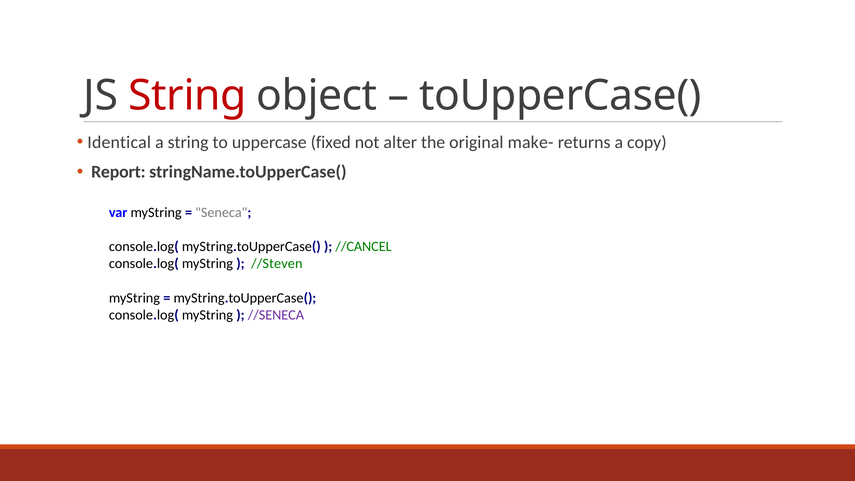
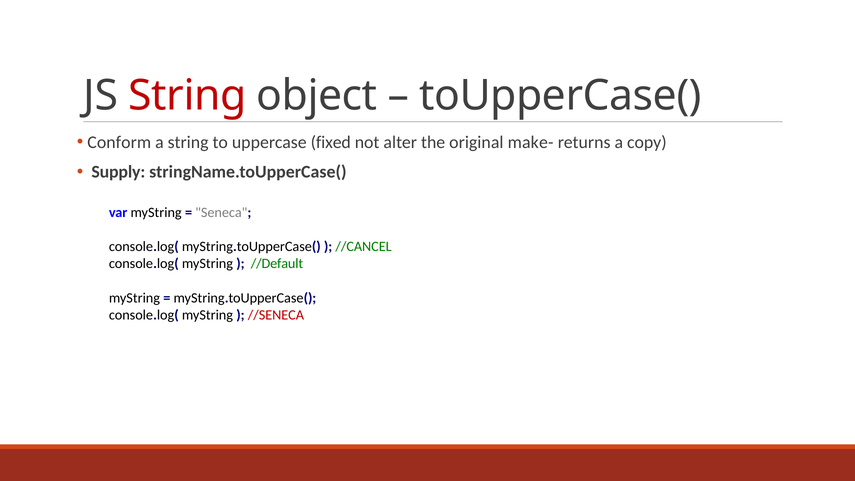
Identical: Identical -> Conform
Report: Report -> Supply
//Steven: //Steven -> //Default
//SENECA colour: purple -> red
